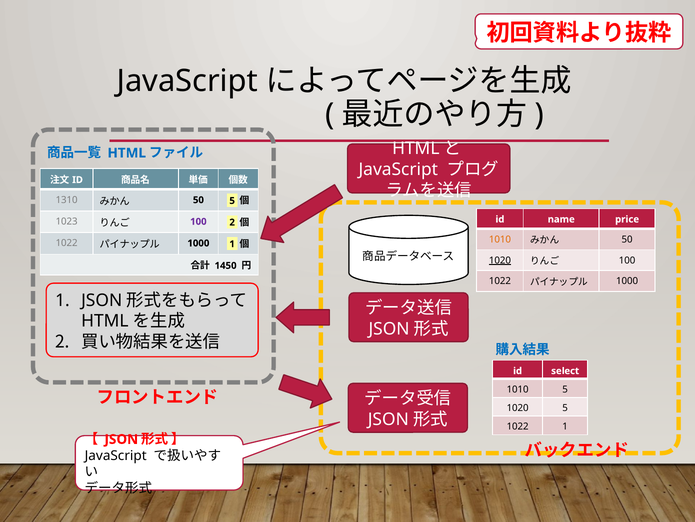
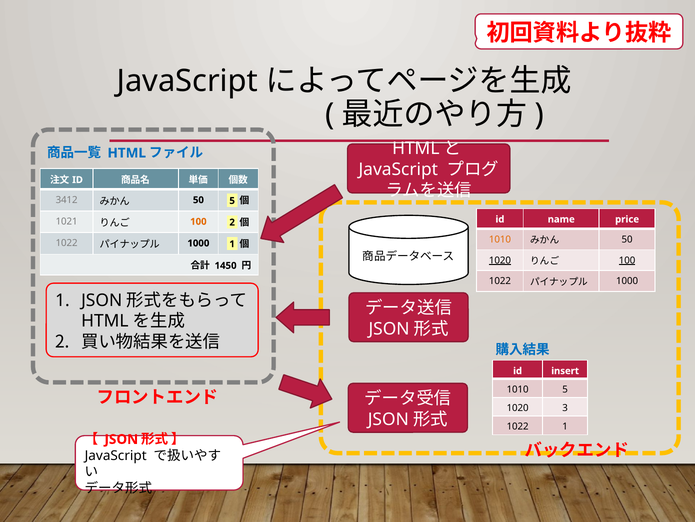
1310: 1310 -> 3412
1023: 1023 -> 1021
100 at (198, 221) colour: purple -> orange
100 at (627, 260) underline: none -> present
select: select -> insert
1020 5: 5 -> 3
